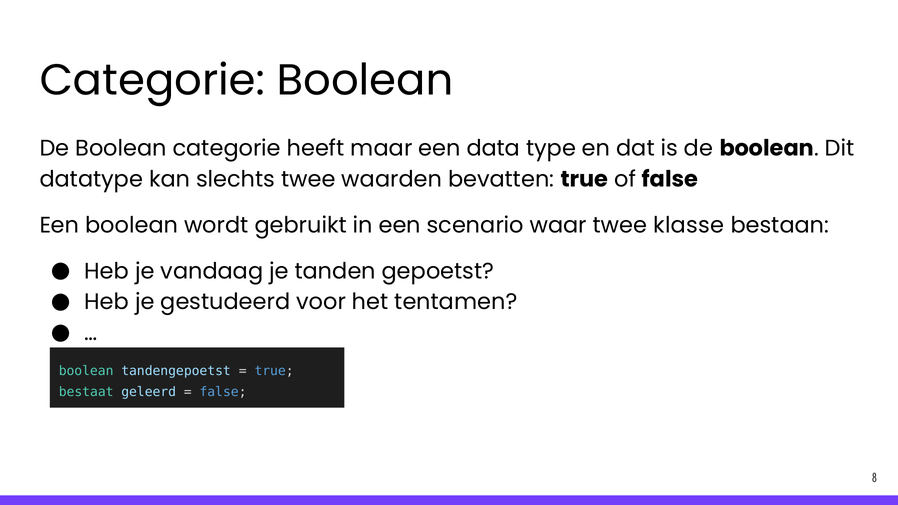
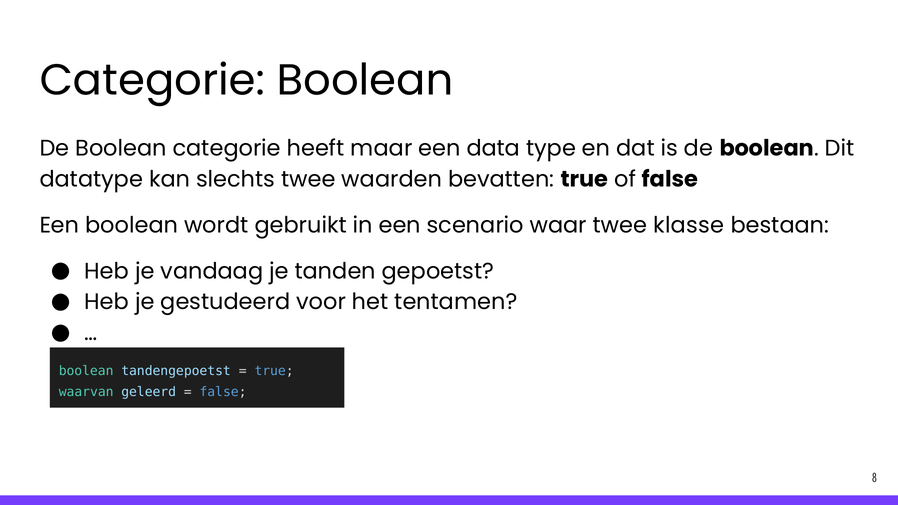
bestaat: bestaat -> waarvan
